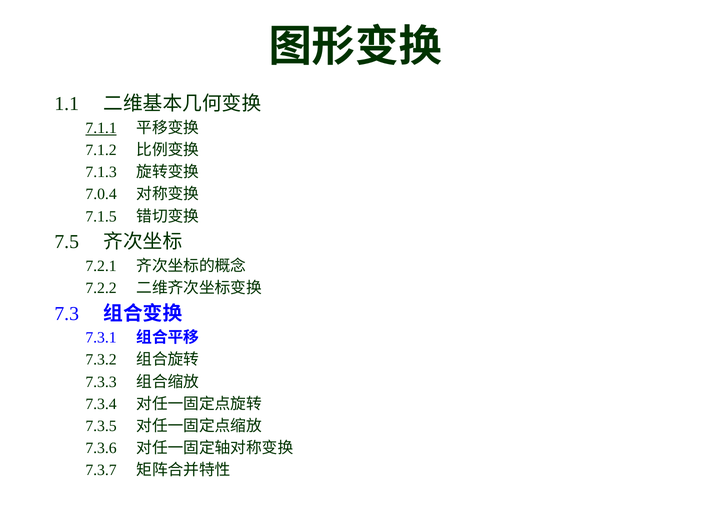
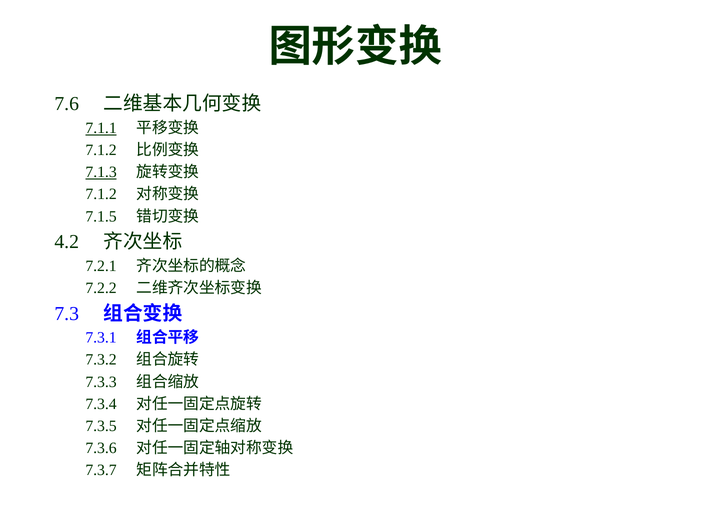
1.1: 1.1 -> 7.6
7.1.3 underline: none -> present
7.0.4 at (101, 194): 7.0.4 -> 7.1.2
7.5: 7.5 -> 4.2
